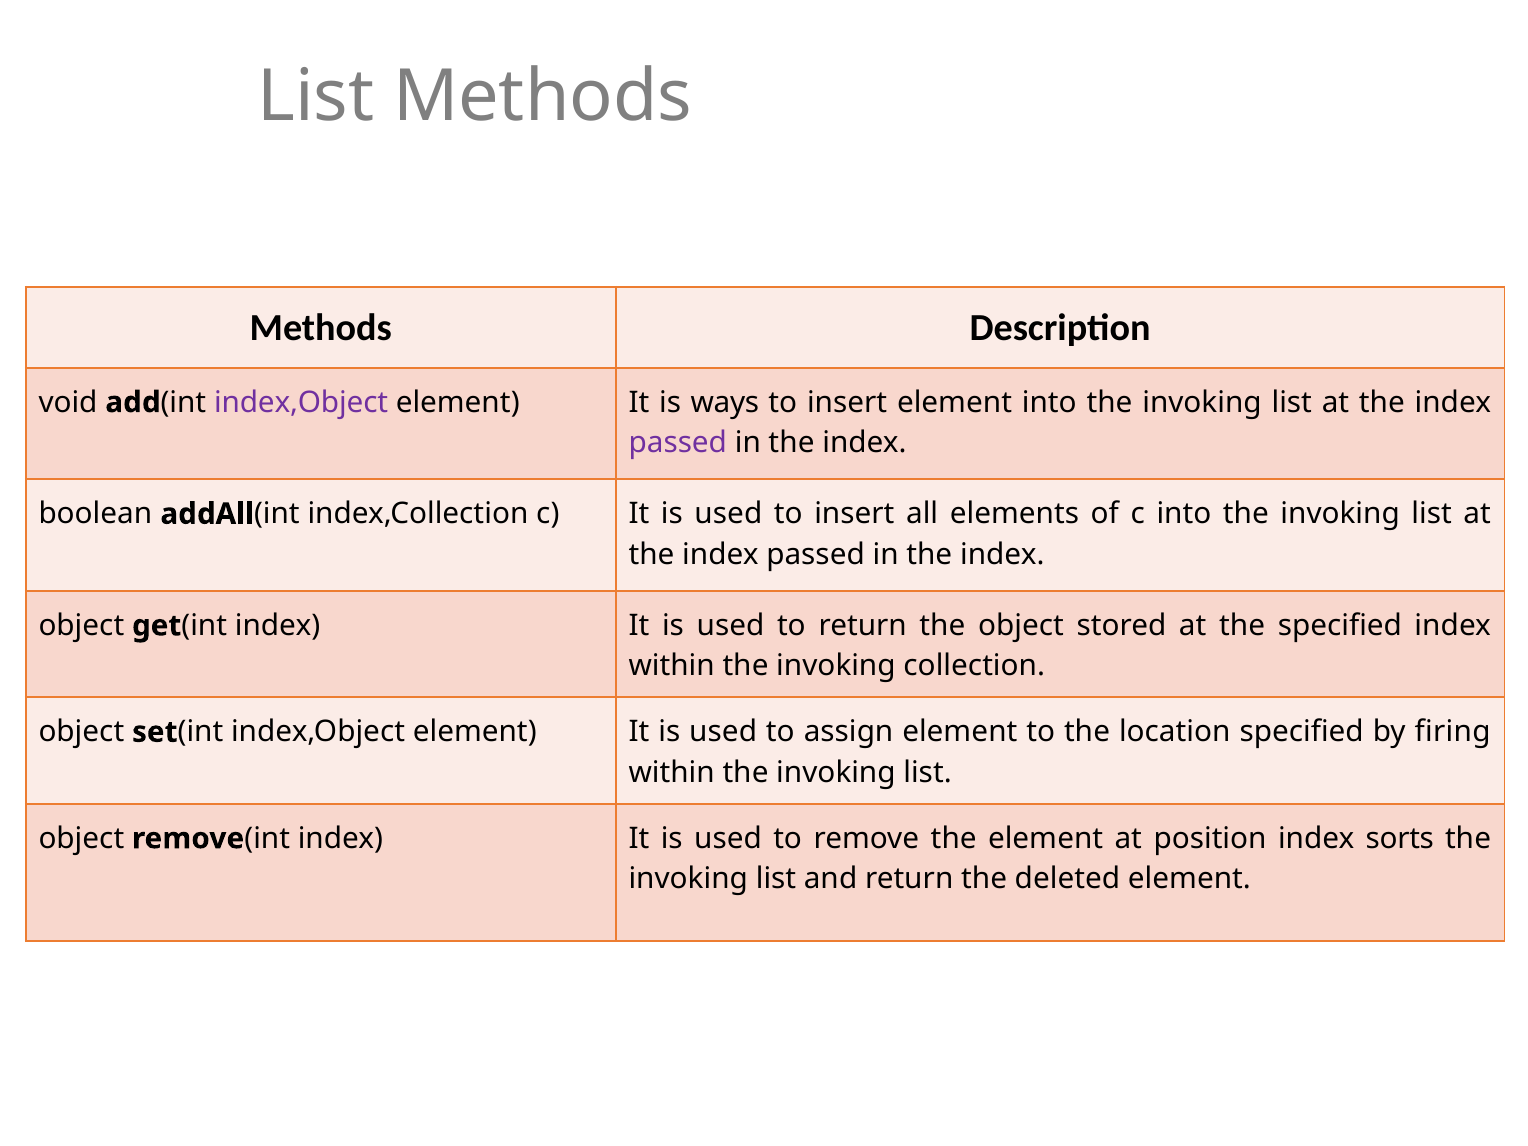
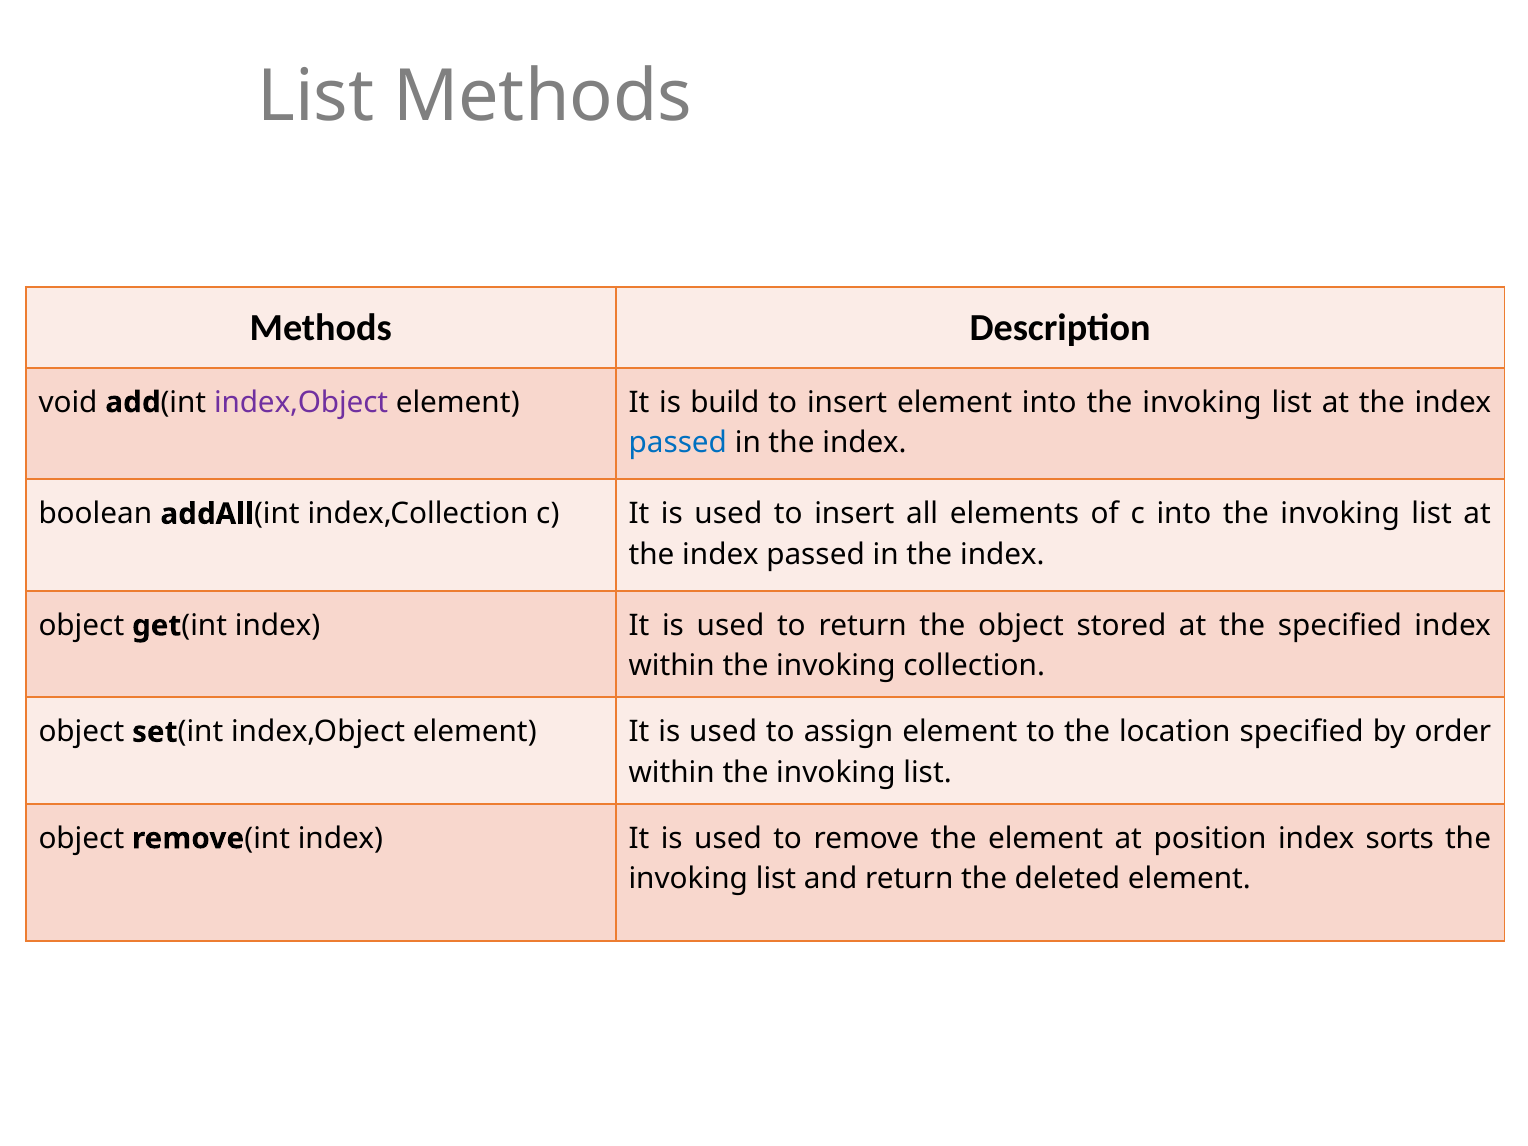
ways: ways -> build
passed at (678, 443) colour: purple -> blue
firing: firing -> order
